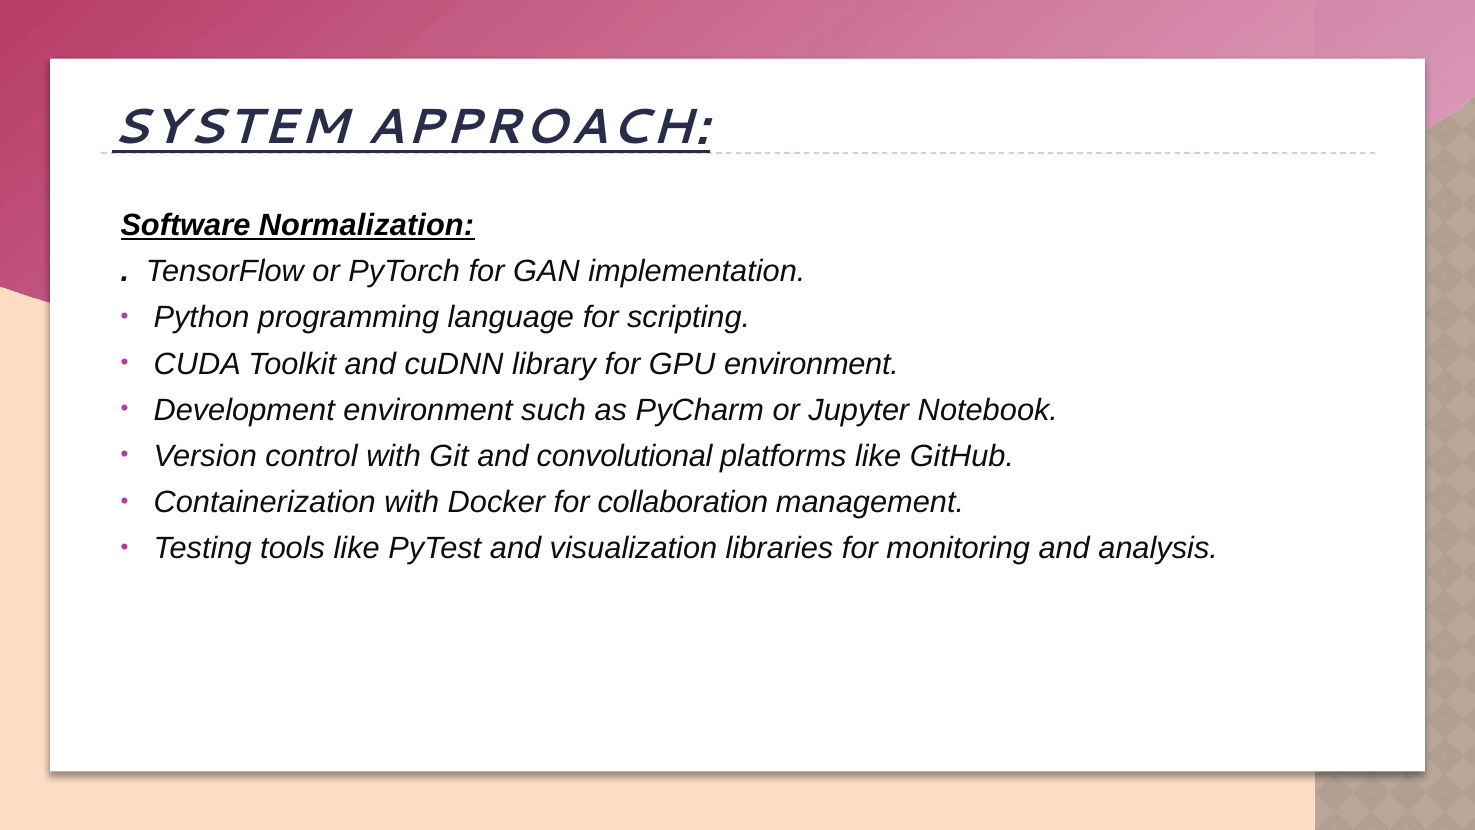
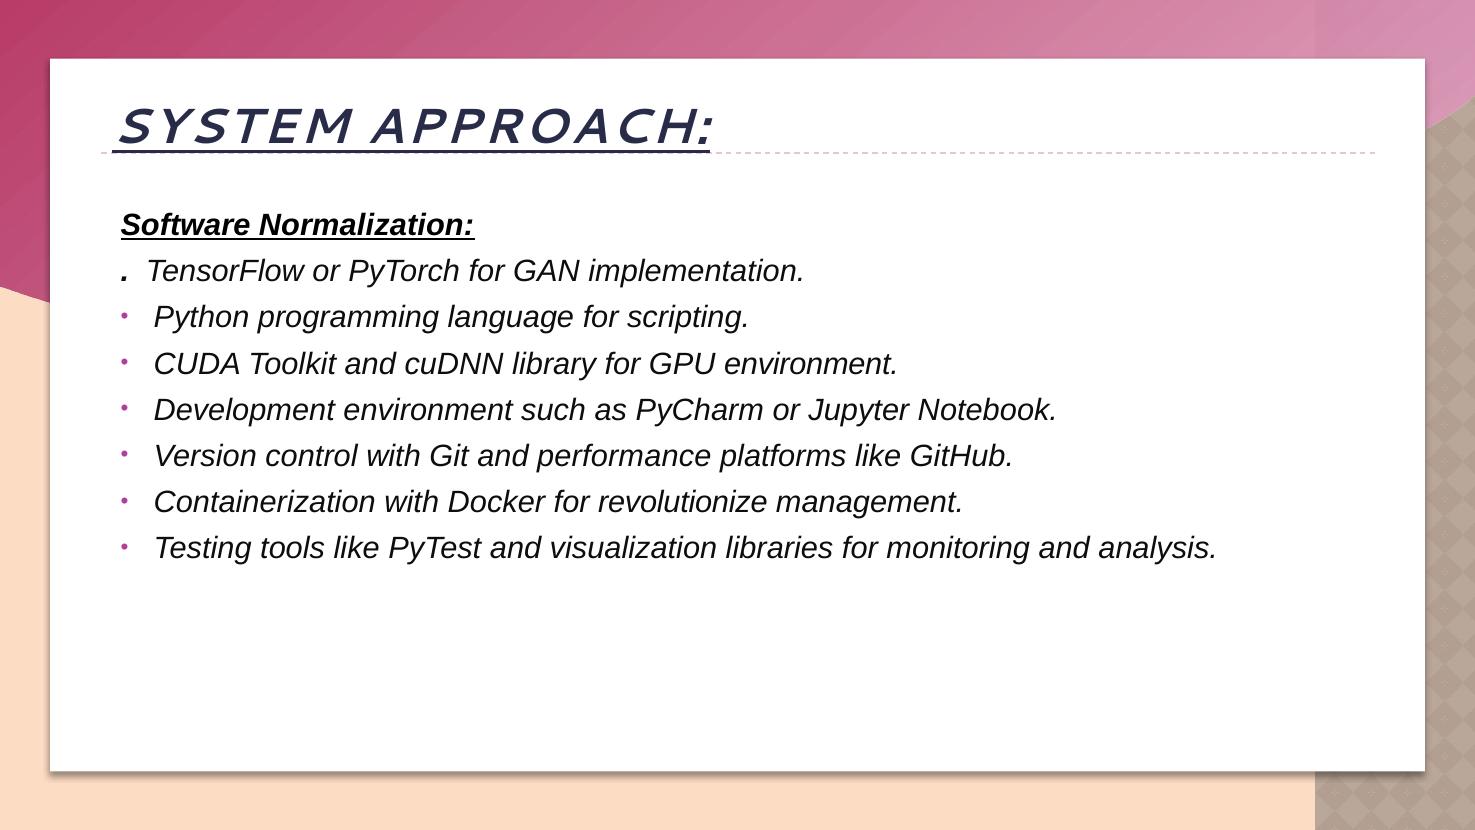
convolutional: convolutional -> performance
collaboration: collaboration -> revolutionize
